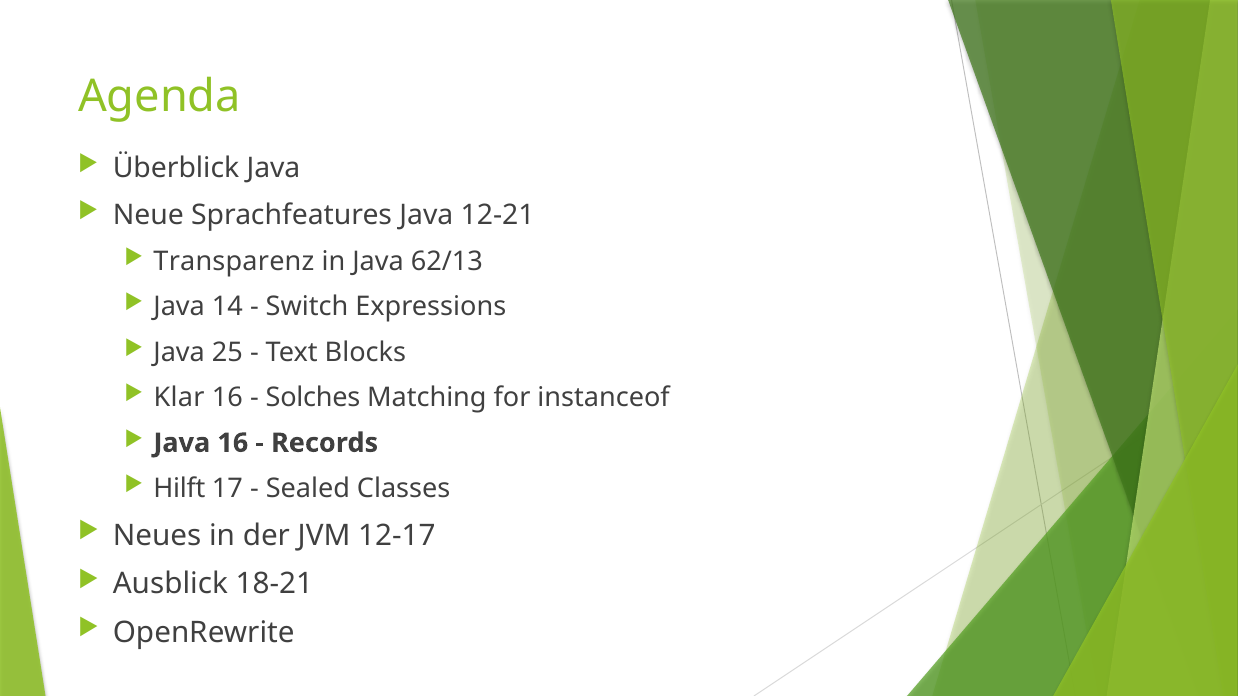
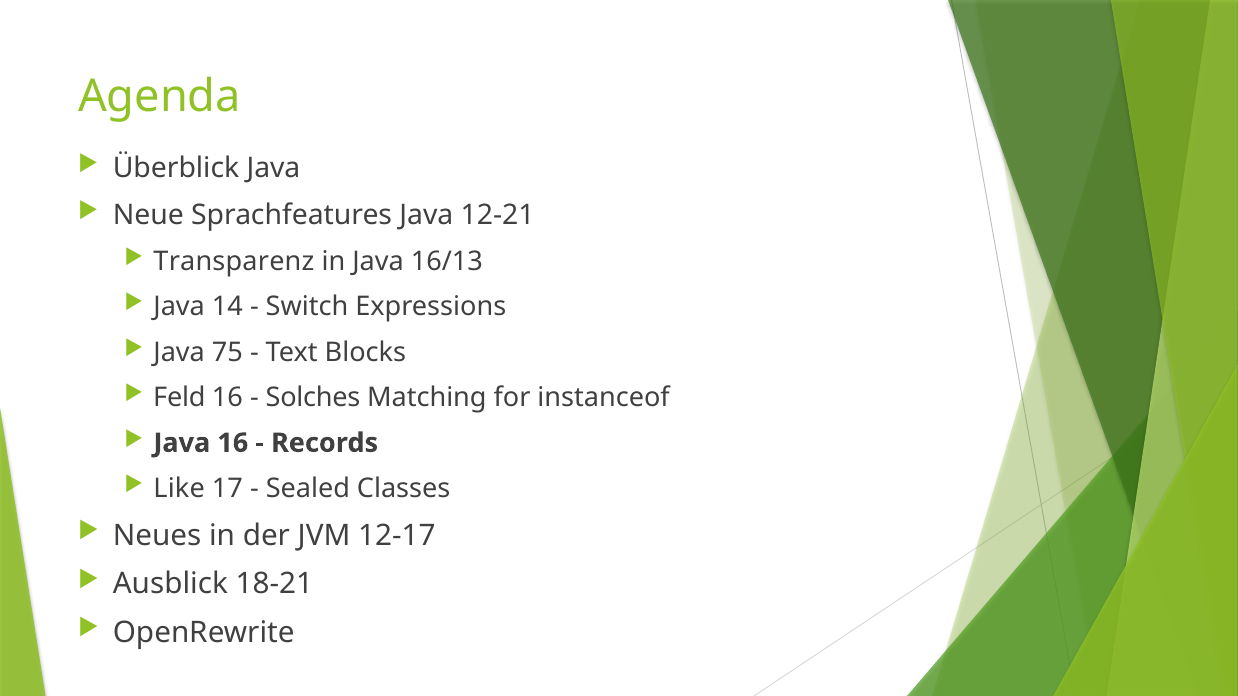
62/13: 62/13 -> 16/13
25: 25 -> 75
Klar: Klar -> Feld
Hilft: Hilft -> Like
